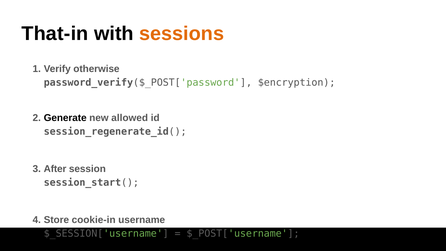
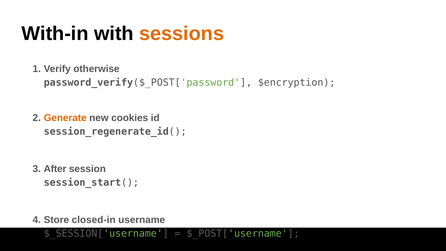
That-in: That-in -> With-in
Generate colour: black -> orange
allowed: allowed -> cookies
cookie-in: cookie-in -> closed-in
